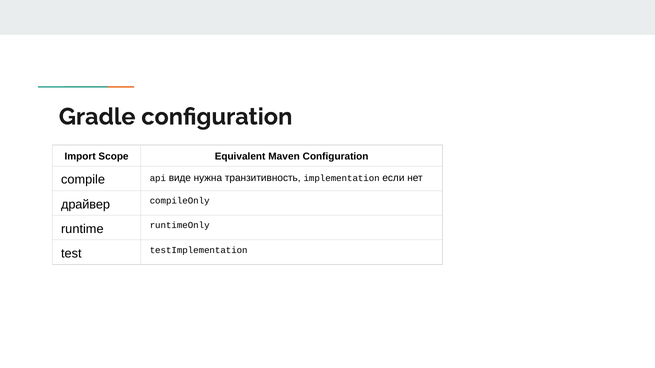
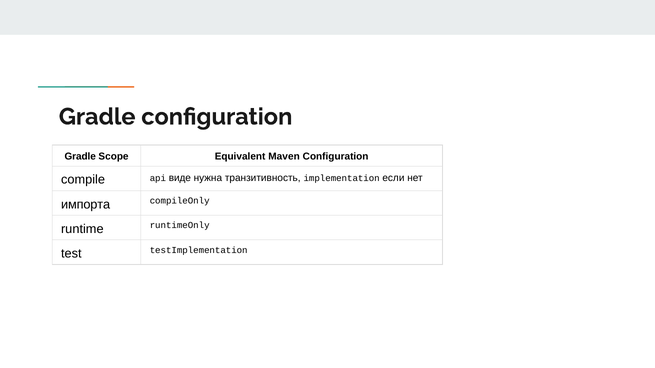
Import at (80, 157): Import -> Gradle
драйвер: драйвер -> импорта
